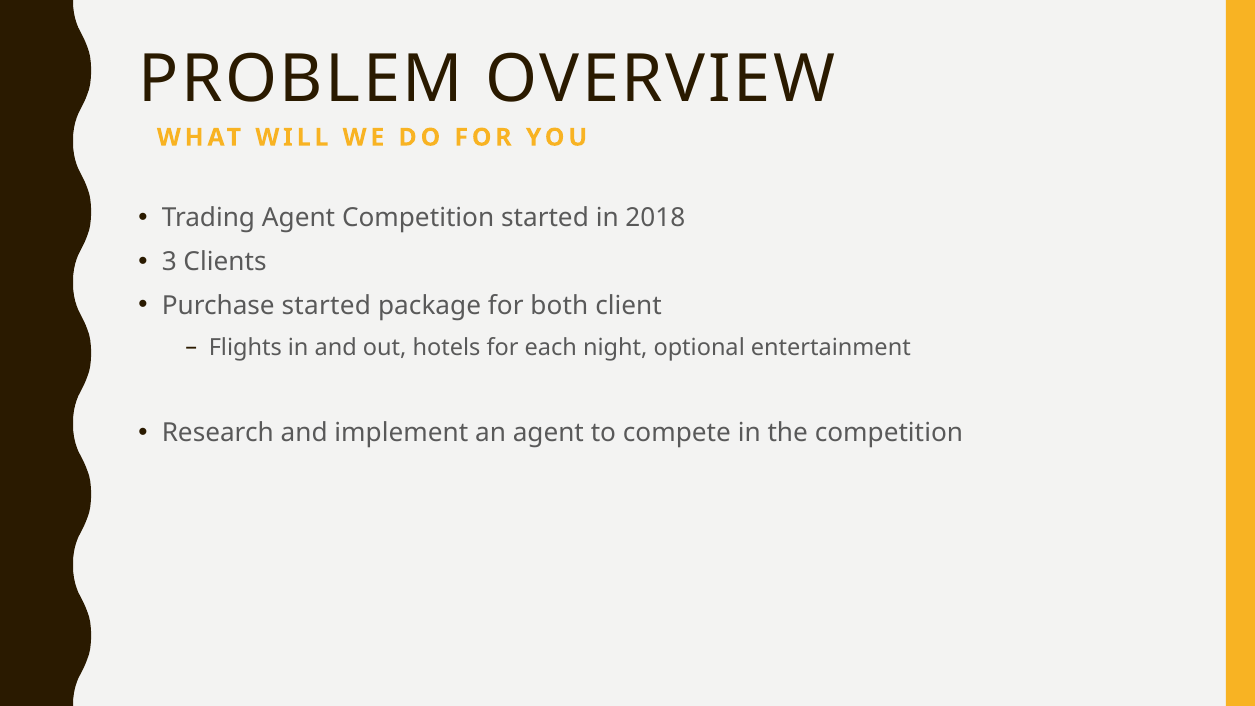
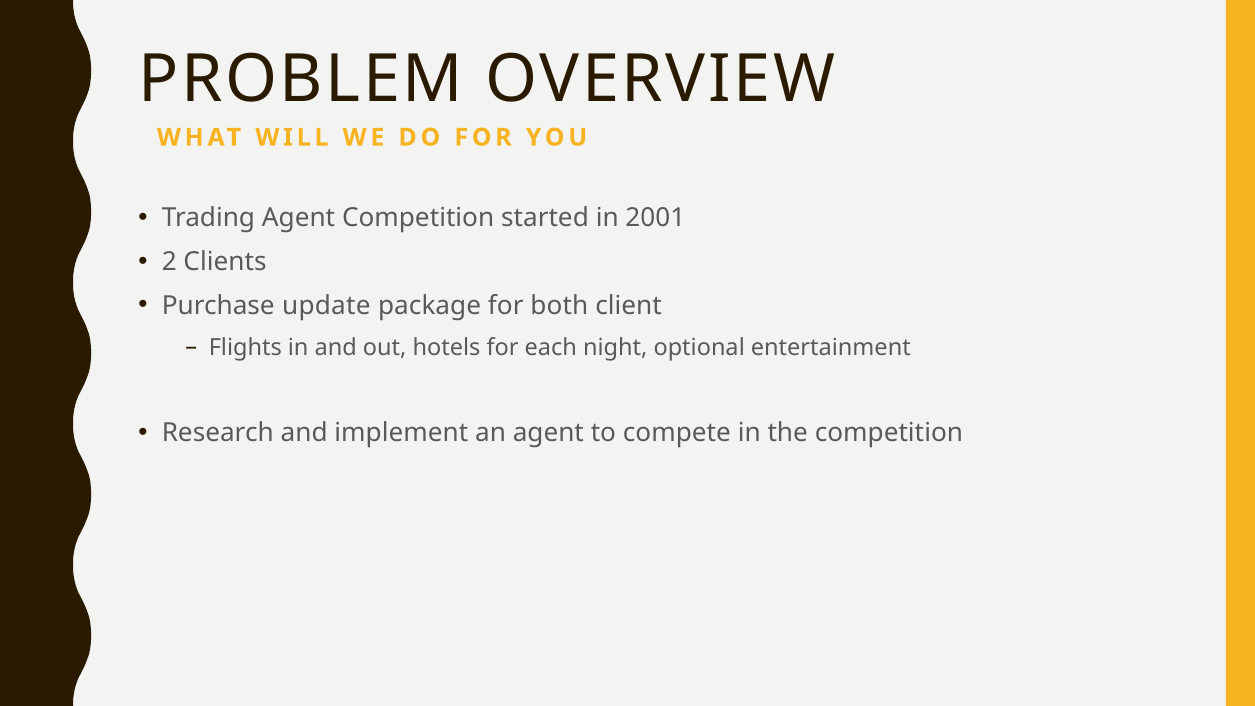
2018: 2018 -> 2001
3: 3 -> 2
Purchase started: started -> update
